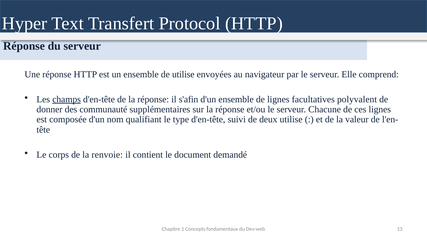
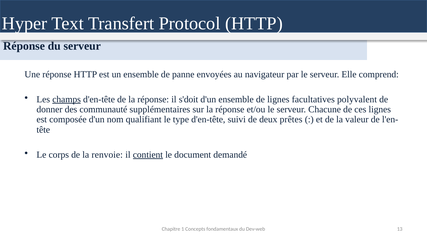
de utilise: utilise -> panne
s'afin: s'afin -> s'doit
deux utilise: utilise -> prêtes
contient underline: none -> present
